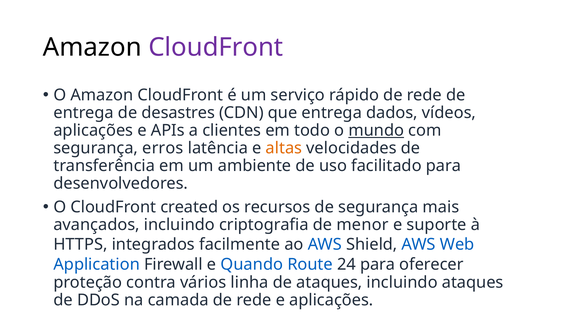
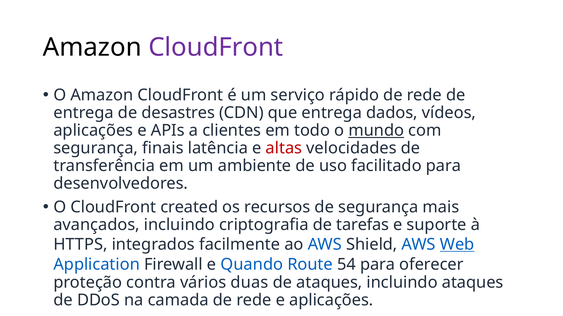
erros: erros -> finais
altas colour: orange -> red
menor: menor -> tarefas
Web underline: none -> present
24: 24 -> 54
linha: linha -> duas
